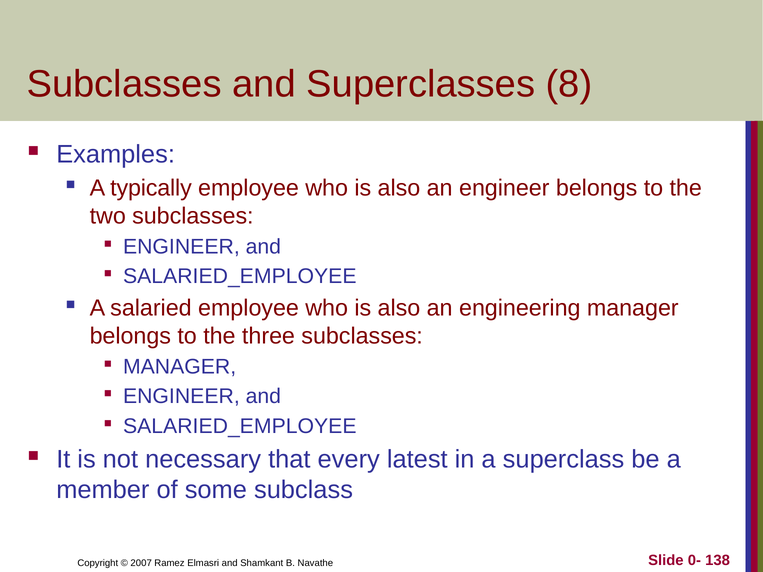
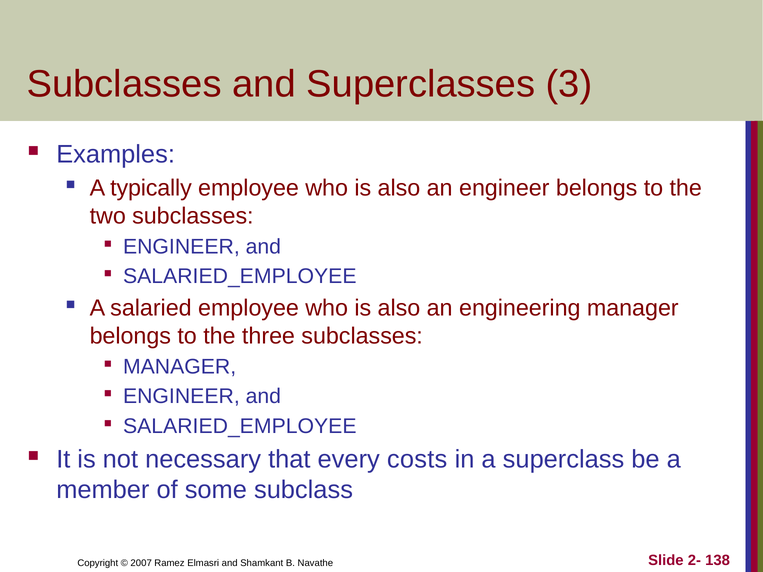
8: 8 -> 3
latest: latest -> costs
0-: 0- -> 2-
